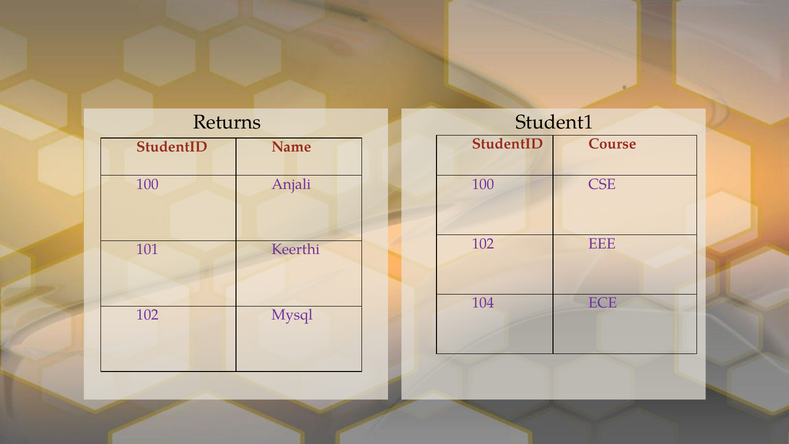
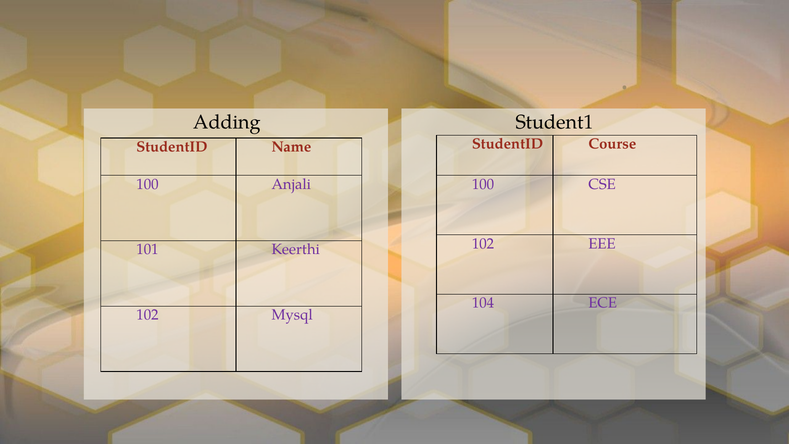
Returns: Returns -> Adding
